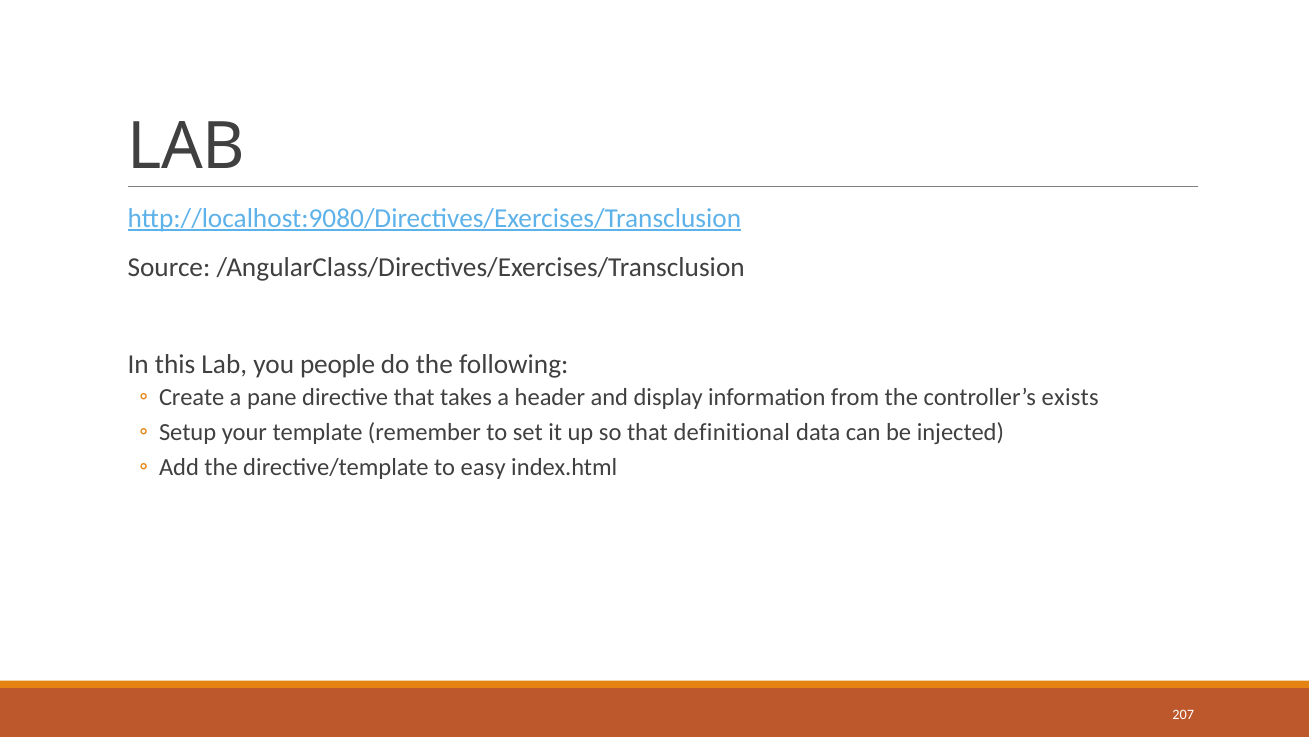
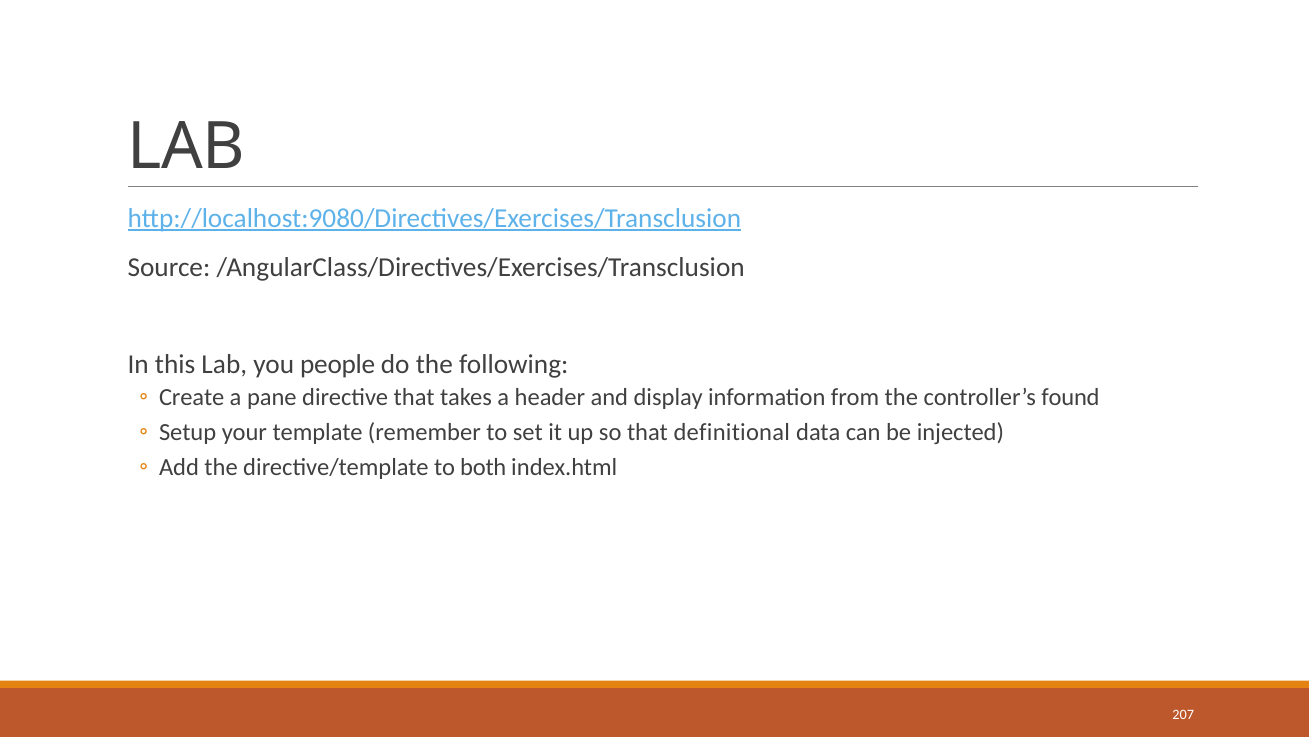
exists: exists -> found
easy: easy -> both
